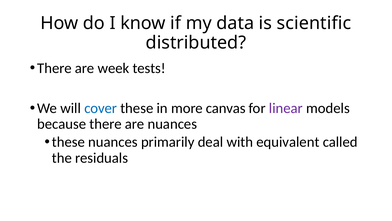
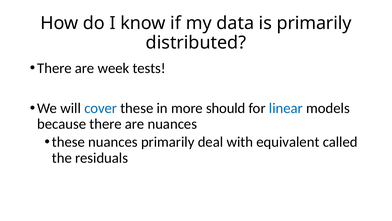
is scientific: scientific -> primarily
canvas: canvas -> should
linear colour: purple -> blue
